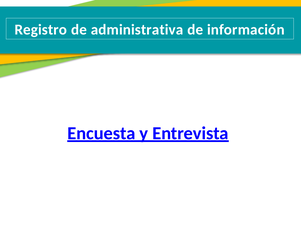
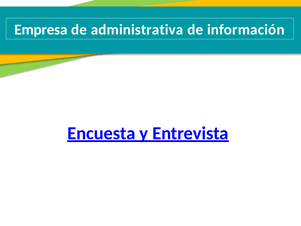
Registro: Registro -> Empresa
